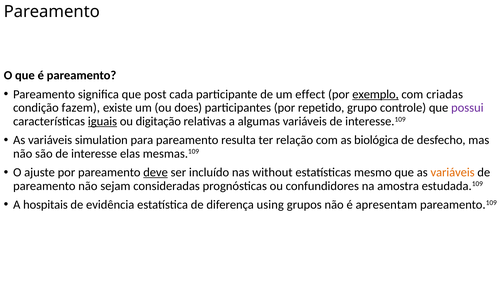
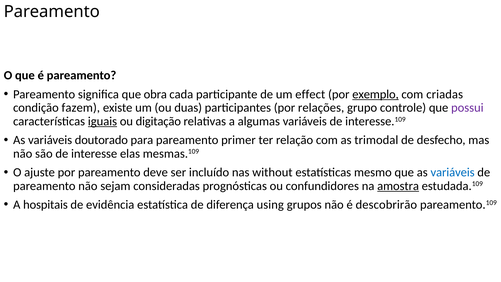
post: post -> obra
does: does -> duas
repetido: repetido -> relações
simulation: simulation -> doutorado
resulta: resulta -> primer
biológica: biológica -> trimodal
deve underline: present -> none
variáveis at (453, 172) colour: orange -> blue
amostra underline: none -> present
apresentam: apresentam -> descobrirão
